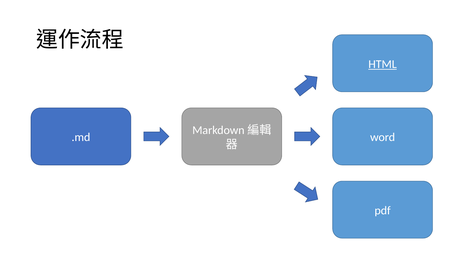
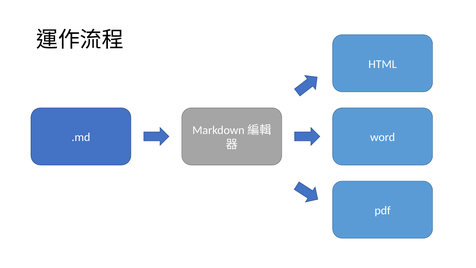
HTML underline: present -> none
